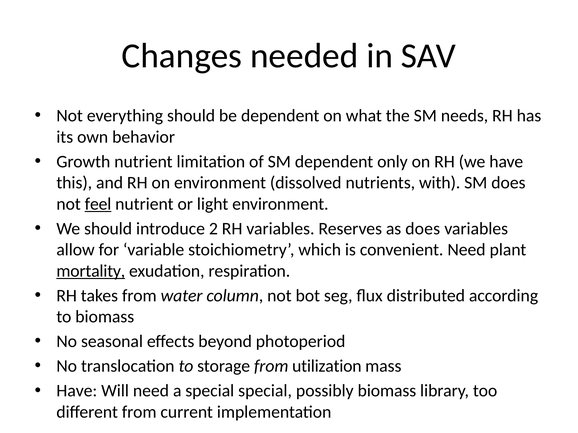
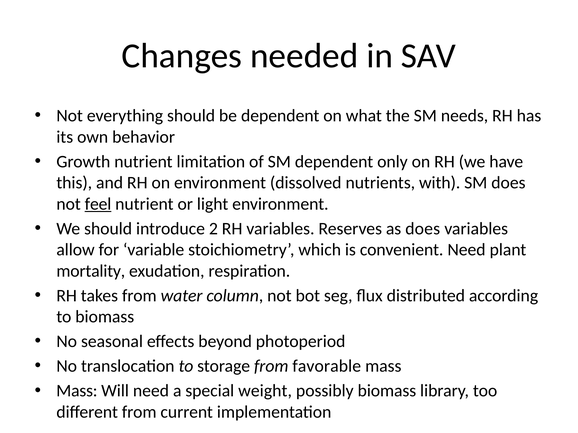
mortality underline: present -> none
utilization: utilization -> favorable
Have at (77, 391): Have -> Mass
special special: special -> weight
